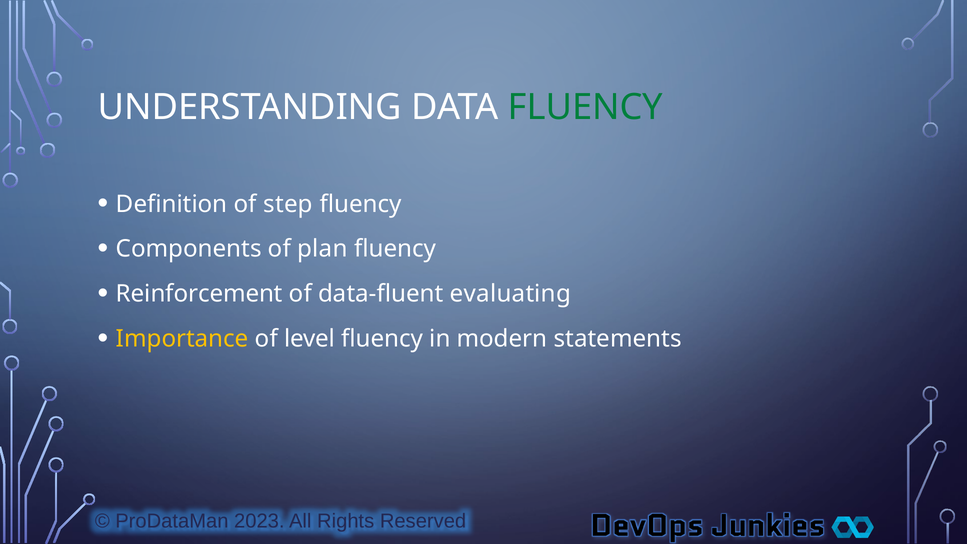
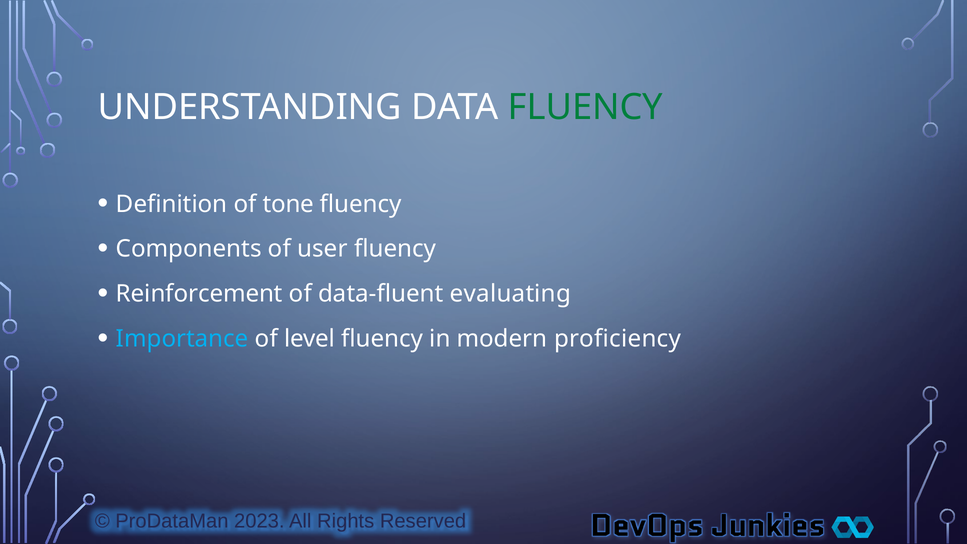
step: step -> tone
plan: plan -> user
Importance colour: yellow -> light blue
statements: statements -> proficiency
